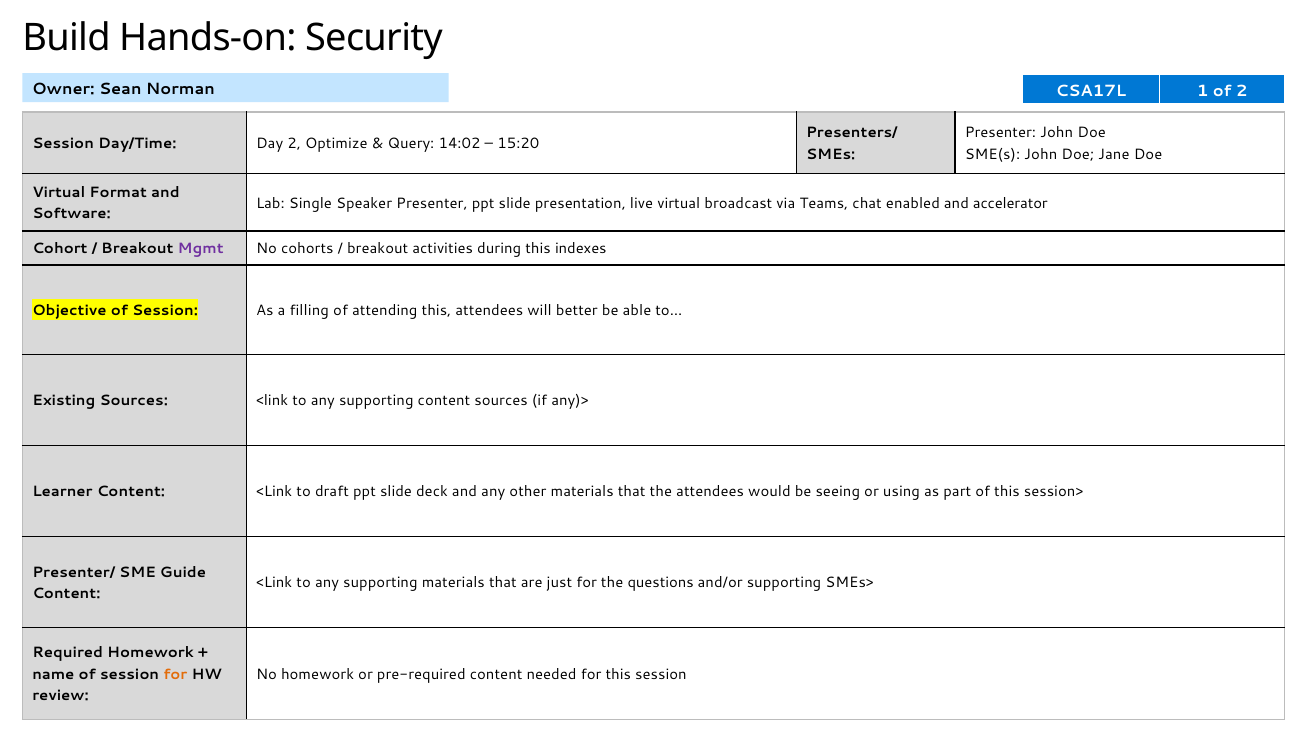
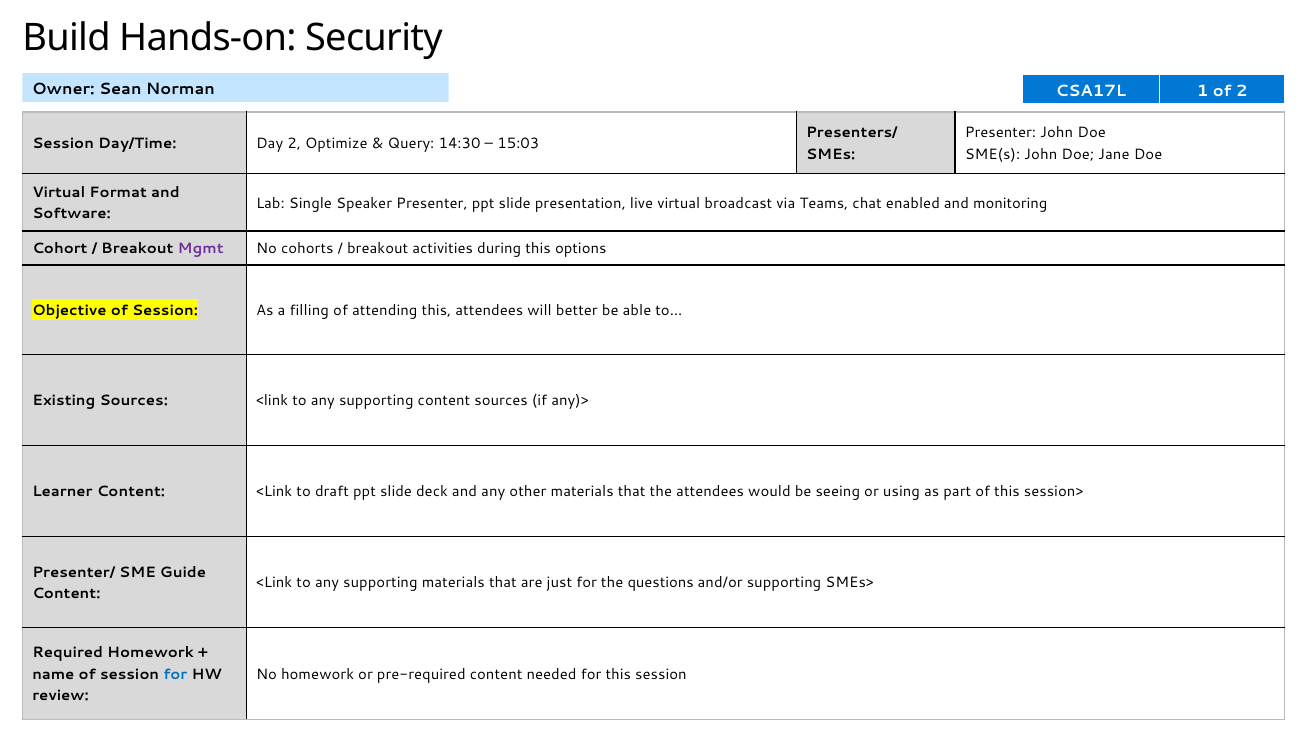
14:02: 14:02 -> 14:30
15:20: 15:20 -> 15:03
accelerator: accelerator -> monitoring
indexes: indexes -> options
for at (175, 675) colour: orange -> blue
